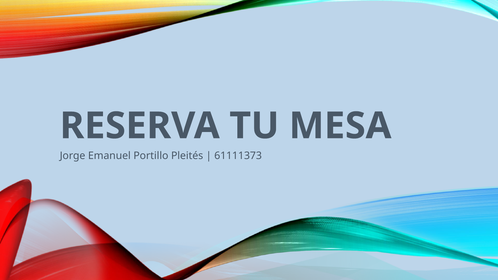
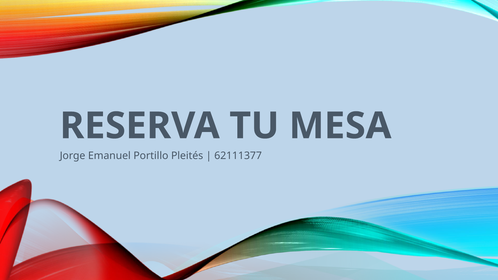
61111373: 61111373 -> 62111377
